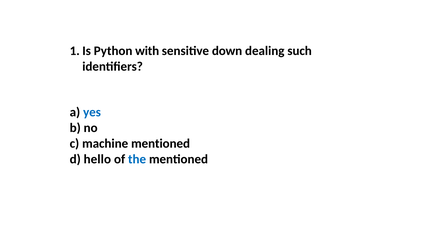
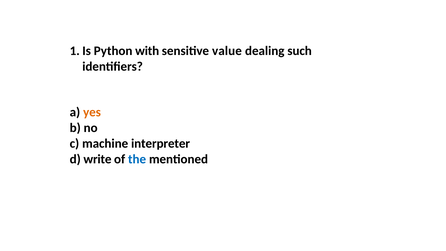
down: down -> value
yes colour: blue -> orange
machine mentioned: mentioned -> interpreter
hello: hello -> write
